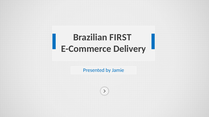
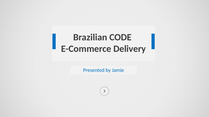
FIRST: FIRST -> CODE
